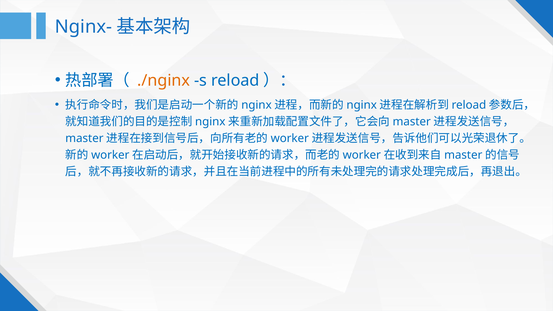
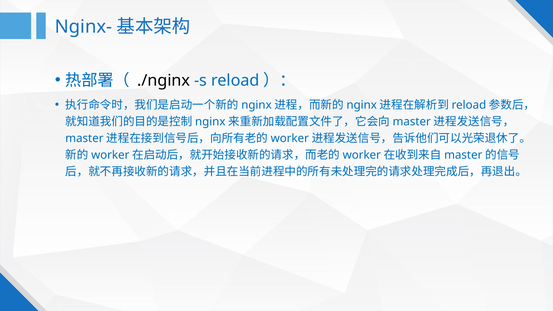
./nginx colour: orange -> black
